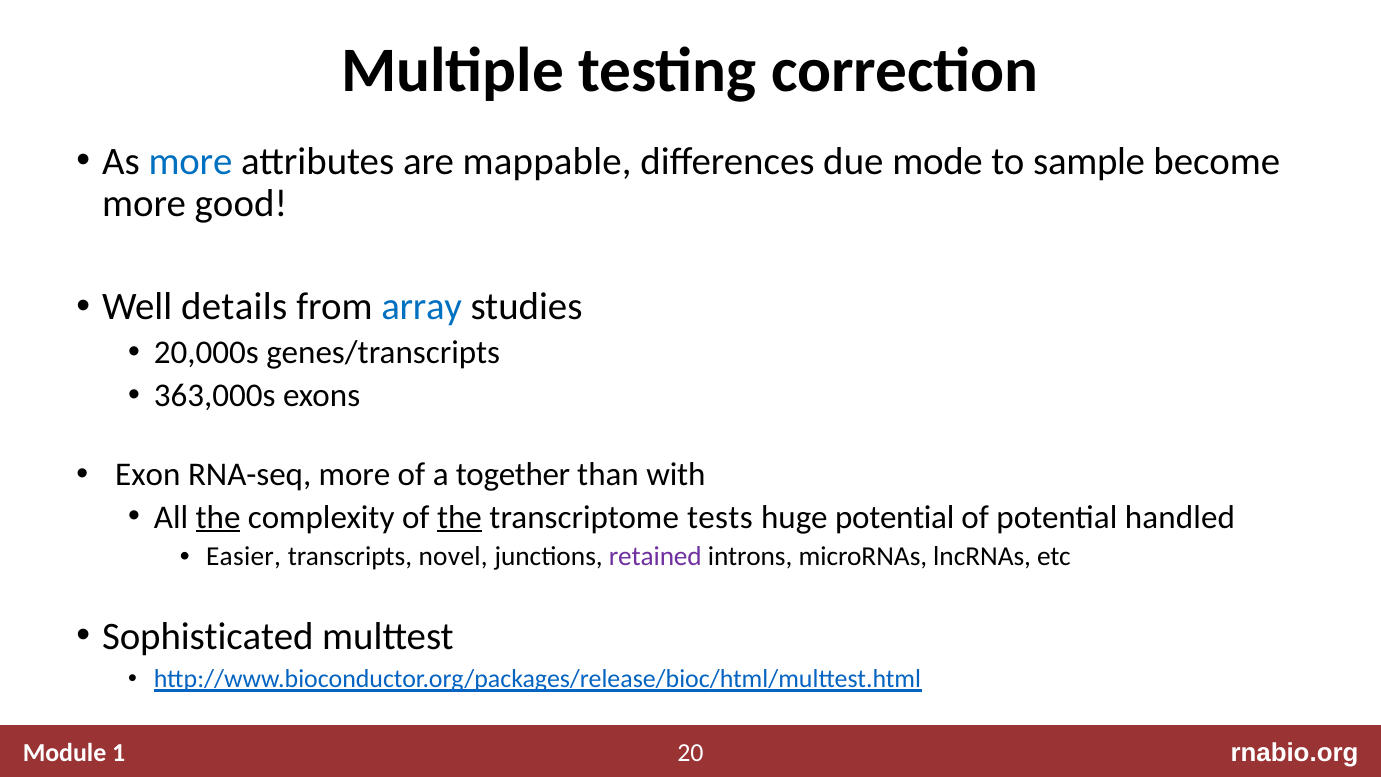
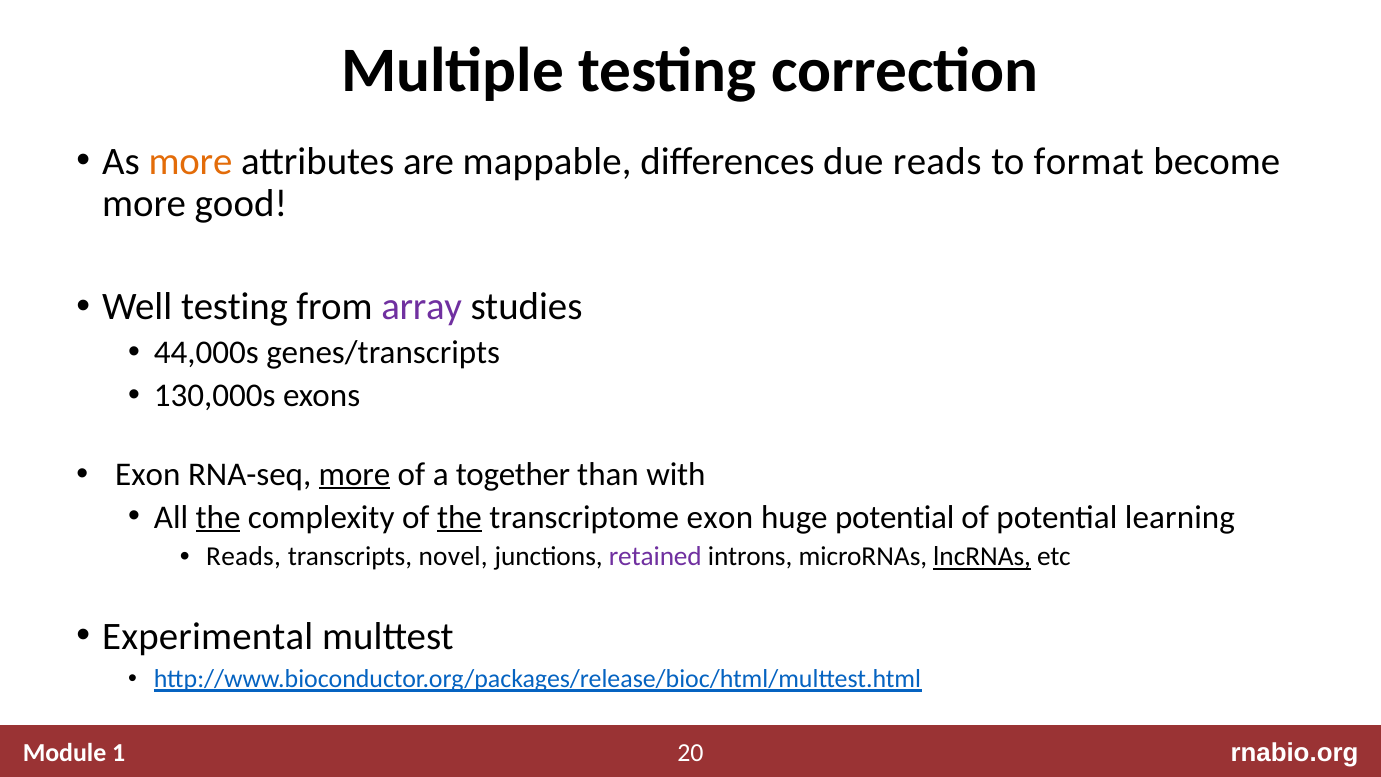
more at (190, 161) colour: blue -> orange
due mode: mode -> reads
sample: sample -> format
Well details: details -> testing
array colour: blue -> purple
20,000s: 20,000s -> 44,000s
363,000s: 363,000s -> 130,000s
more at (354, 474) underline: none -> present
transcriptome tests: tests -> exon
handled: handled -> learning
Easier at (244, 557): Easier -> Reads
lncRNAs underline: none -> present
Sophisticated: Sophisticated -> Experimental
